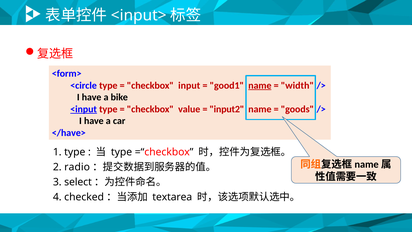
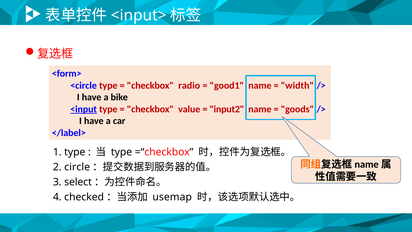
input: input -> radio
name at (260, 85) underline: present -> none
</have>: </have> -> </label>
radio: radio -> circle
textarea: textarea -> usemap
